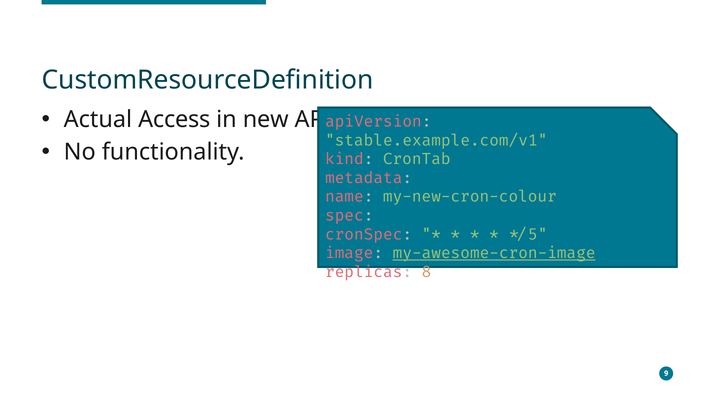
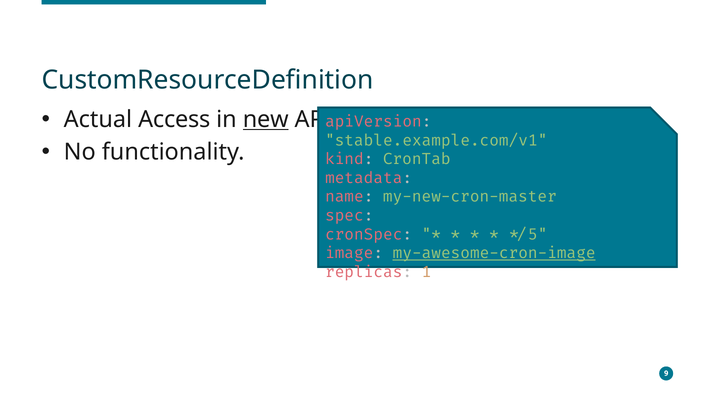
new underline: none -> present
my-new-cron-colour: my-new-cron-colour -> my-new-cron-master
8: 8 -> 1
